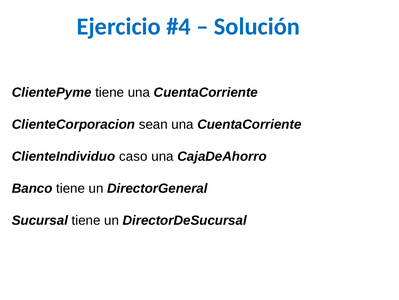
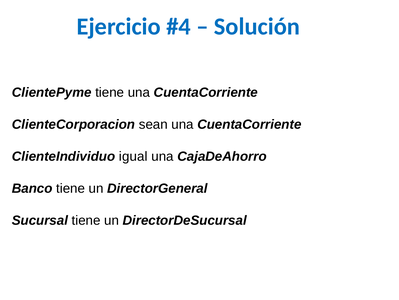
caso: caso -> igual
